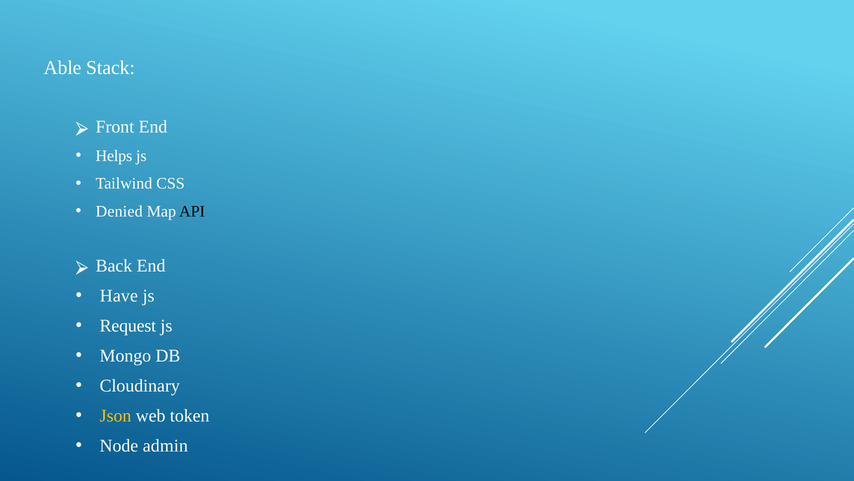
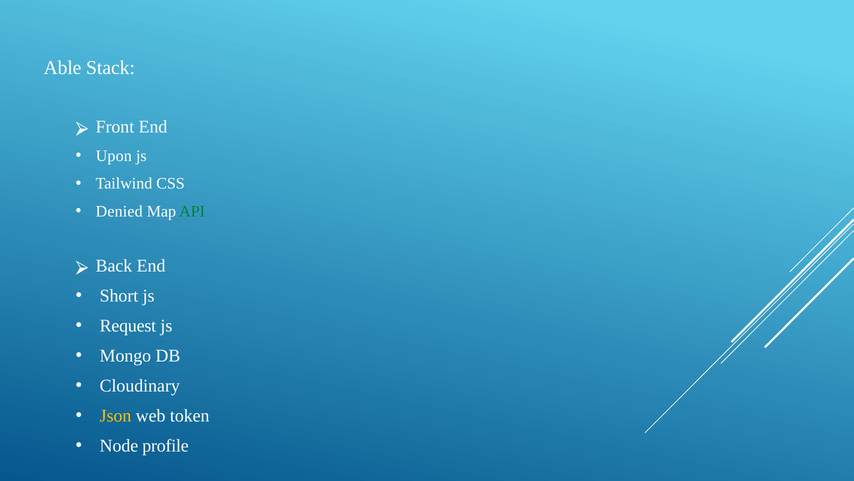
Helps: Helps -> Upon
API colour: black -> green
Have: Have -> Short
admin: admin -> profile
